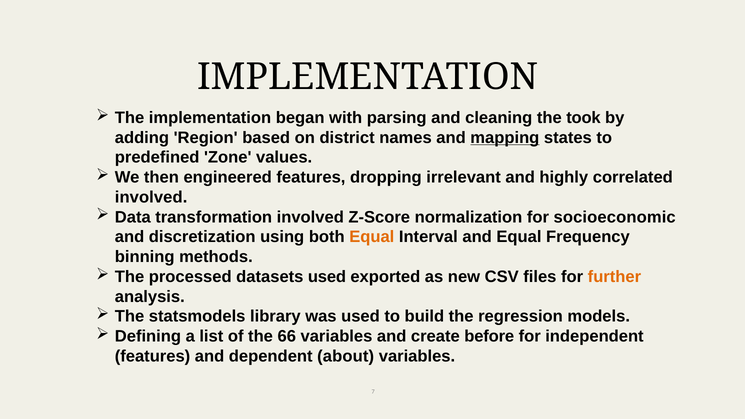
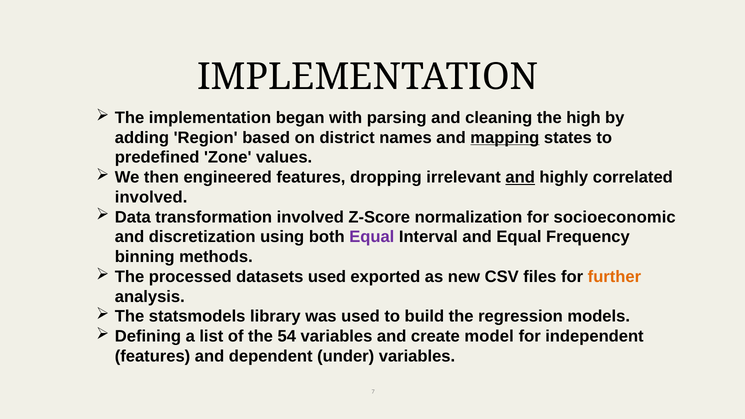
took: took -> high
and at (520, 177) underline: none -> present
Equal at (372, 237) colour: orange -> purple
66: 66 -> 54
before: before -> model
about: about -> under
